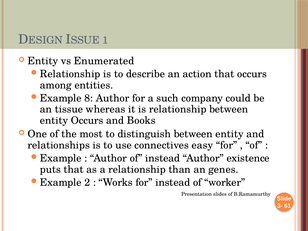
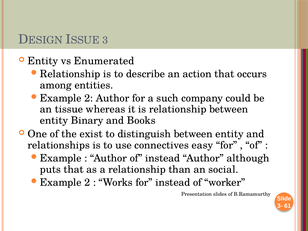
1: 1 -> 3
8 at (89, 98): 8 -> 2
entity Occurs: Occurs -> Binary
most: most -> exist
existence: existence -> although
genes: genes -> social
